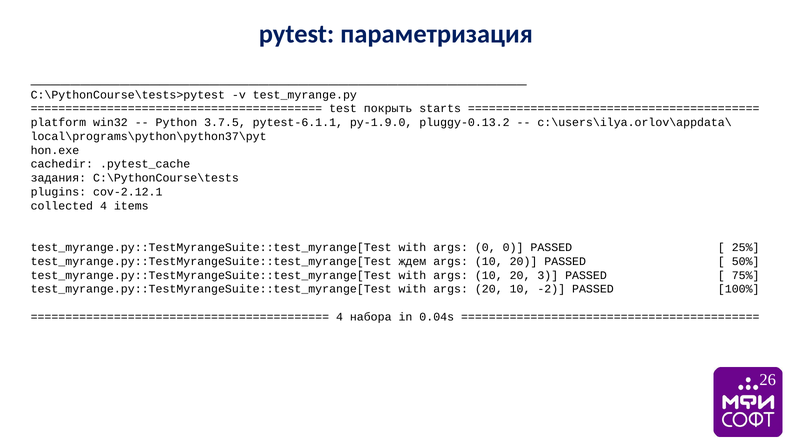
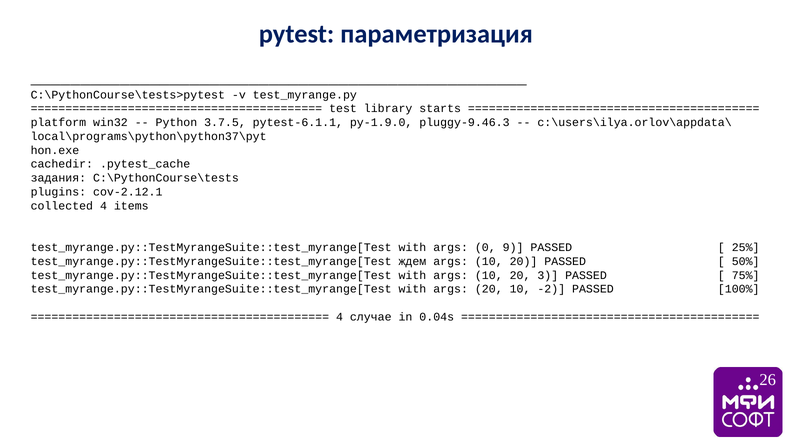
покрыть: покрыть -> library
pluggy-0.13.2: pluggy-0.13.2 -> pluggy-9.46.3
0 0: 0 -> 9
набора: набора -> случае
